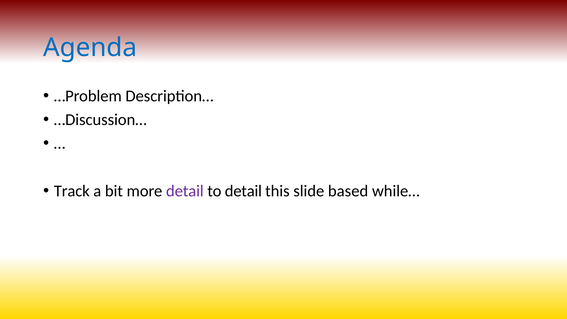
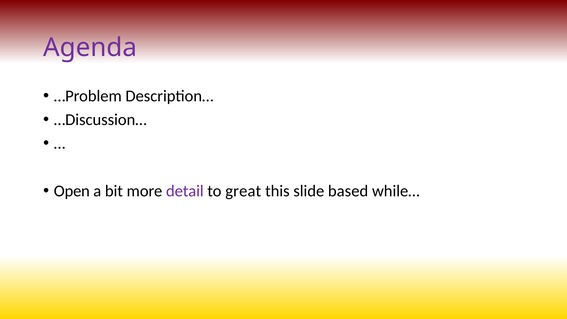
Agenda colour: blue -> purple
Track: Track -> Open
to detail: detail -> great
